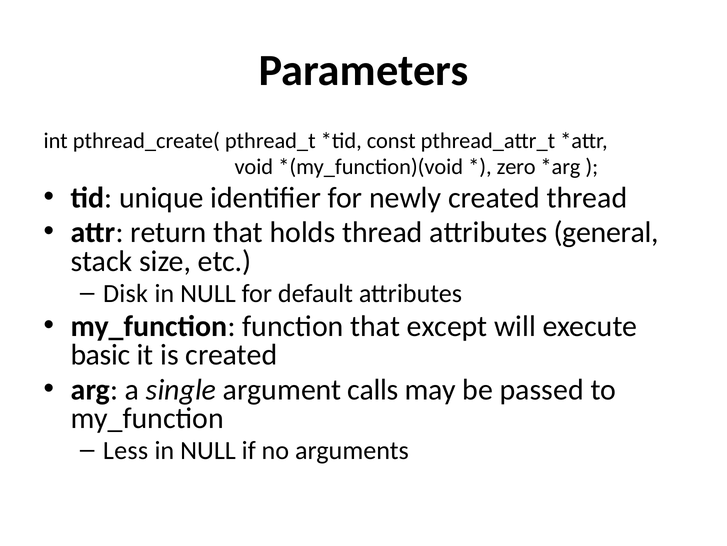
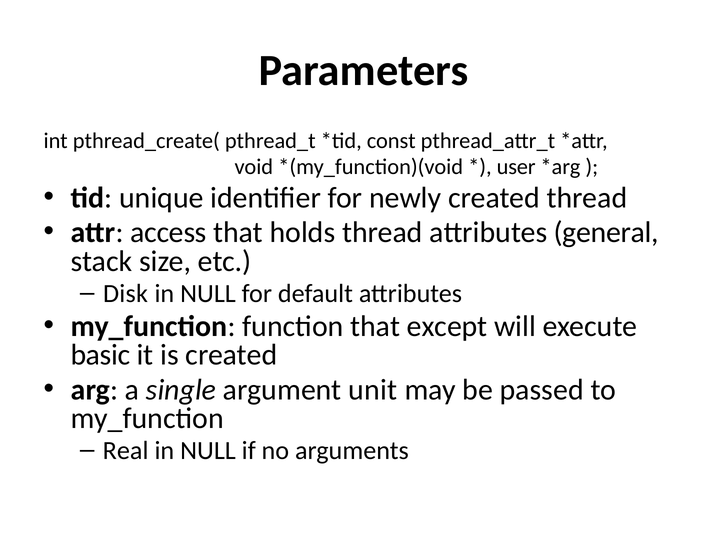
zero: zero -> user
return: return -> access
calls: calls -> unit
Less: Less -> Real
